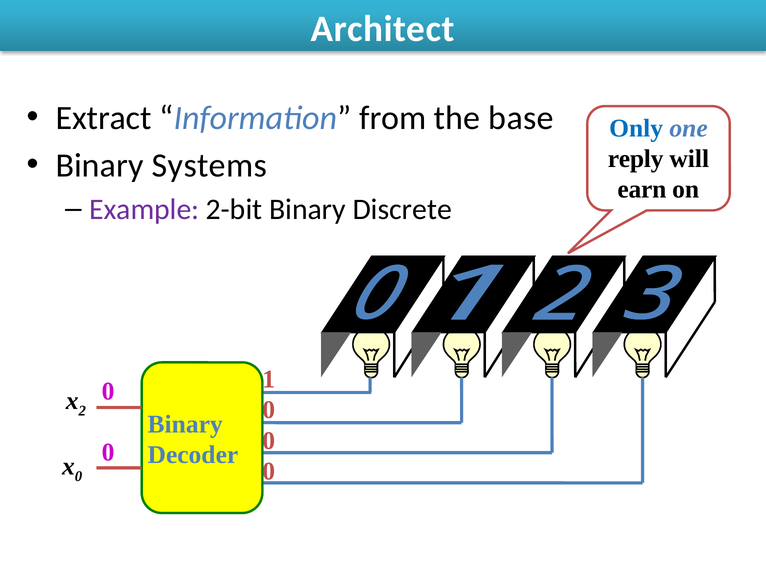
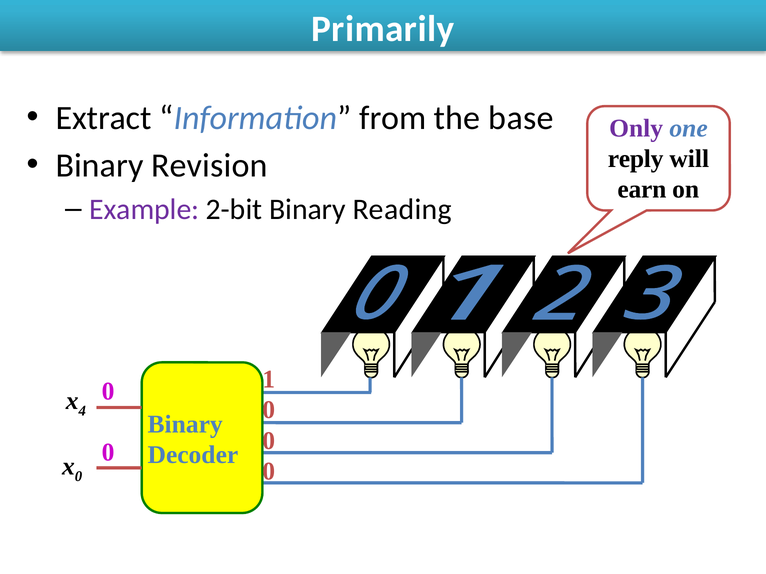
Architect: Architect -> Primarily
Only colour: blue -> purple
Systems: Systems -> Revision
Discrete: Discrete -> Reading
2: 2 -> 4
